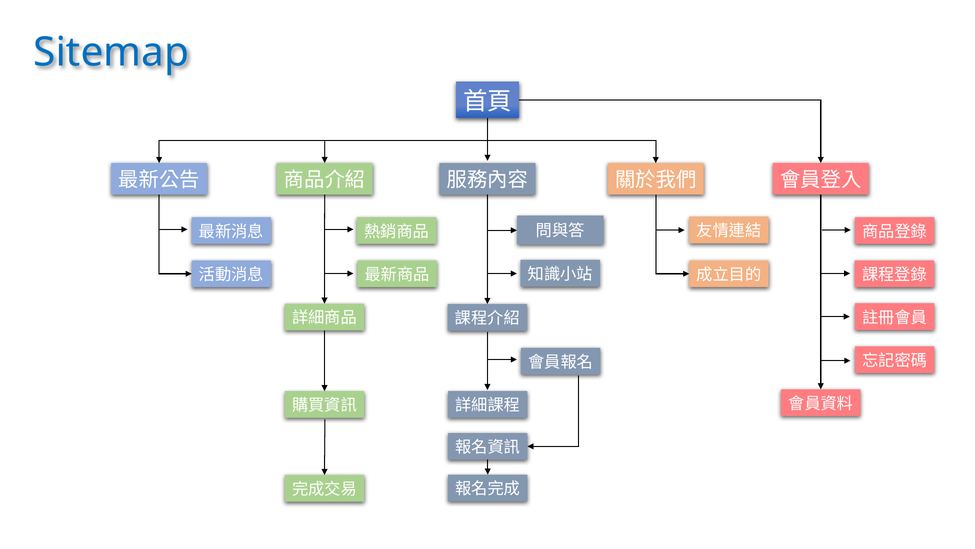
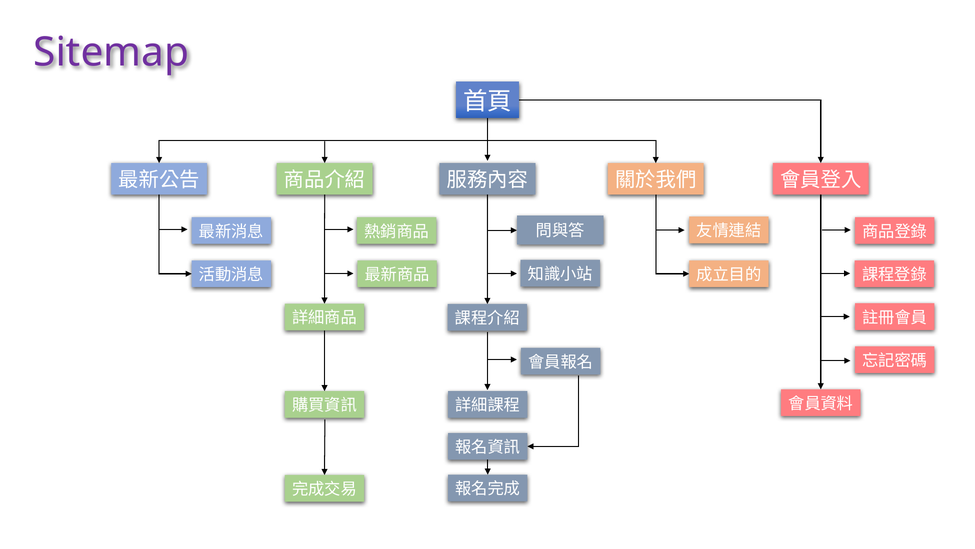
Sitemap colour: blue -> purple
